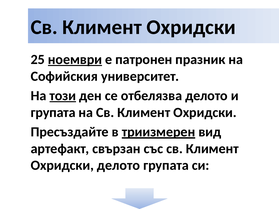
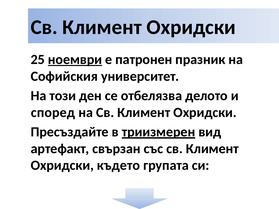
този underline: present -> none
групата at (53, 113): групата -> според
Охридски делото: делото -> където
